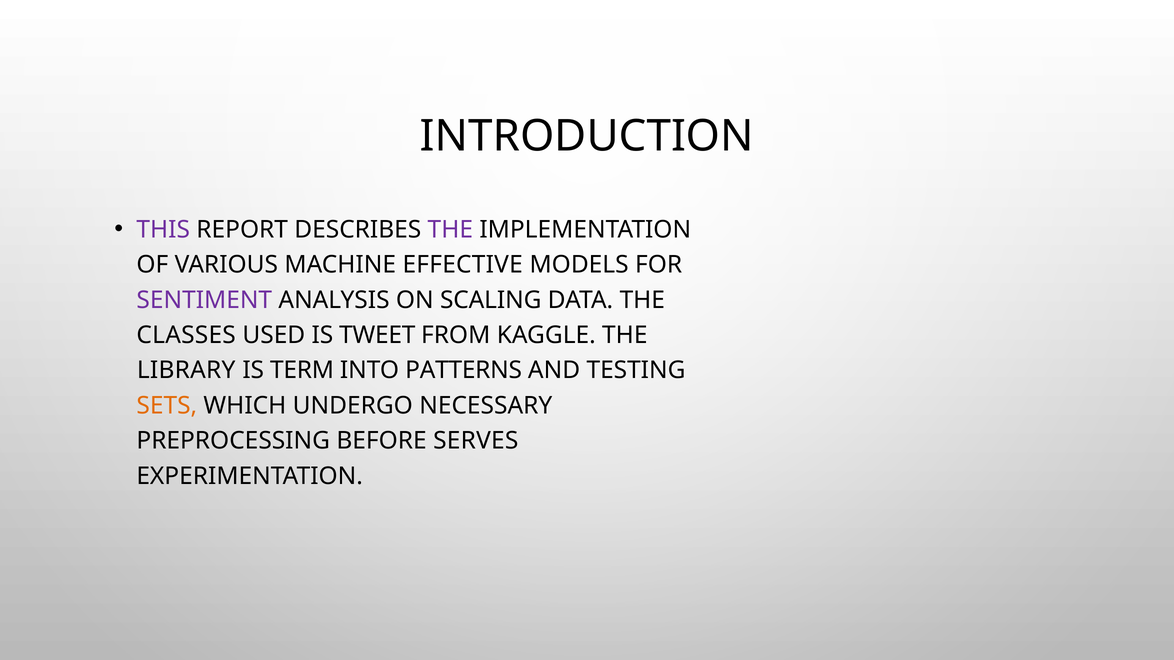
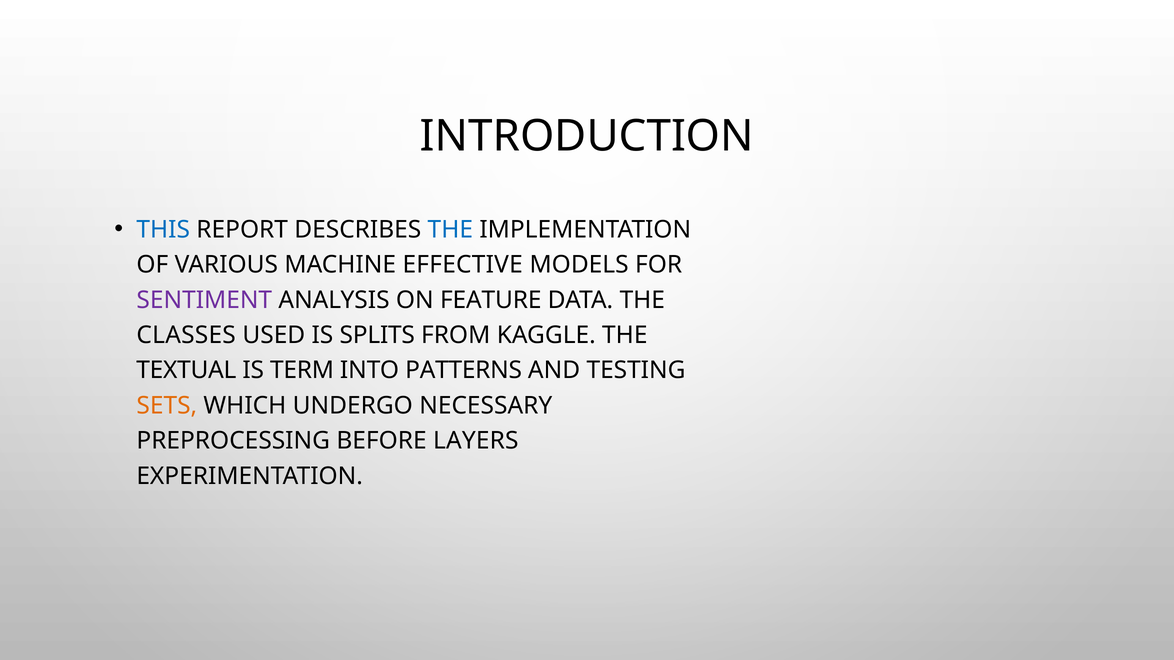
THIS colour: purple -> blue
THE at (450, 230) colour: purple -> blue
SCALING: SCALING -> FEATURE
TWEET: TWEET -> SPLITS
LIBRARY: LIBRARY -> TEXTUAL
SERVES: SERVES -> LAYERS
